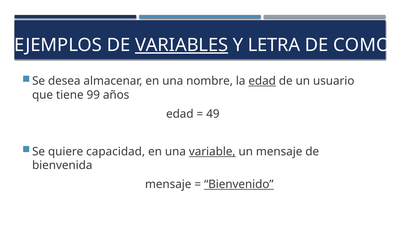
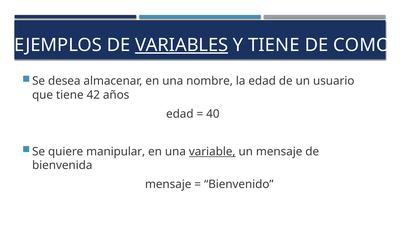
Y LETRA: LETRA -> TIENE
edad at (262, 81) underline: present -> none
99: 99 -> 42
49: 49 -> 40
capacidad: capacidad -> manipular
Bienvenido underline: present -> none
